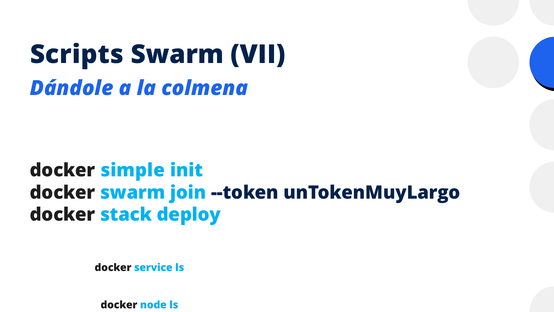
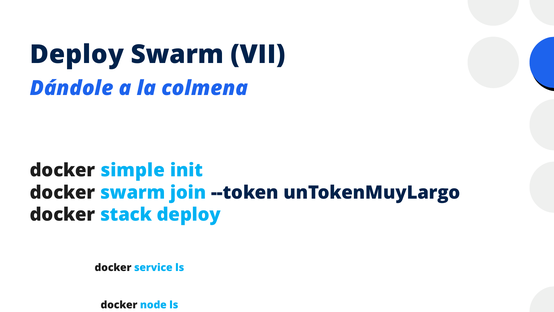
Scripts at (77, 55): Scripts -> Deploy
